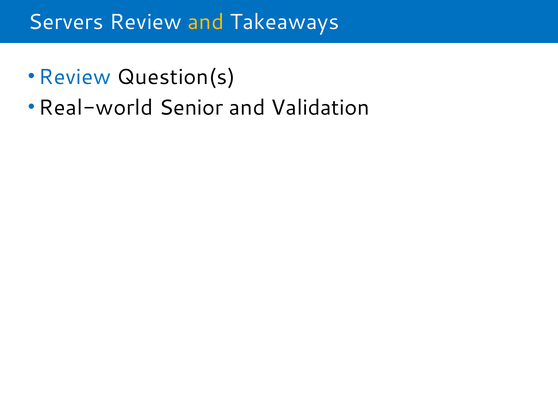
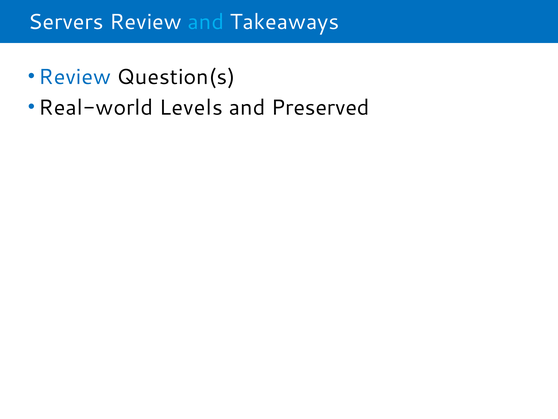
and at (206, 22) colour: yellow -> light blue
Senior: Senior -> Levels
Validation: Validation -> Preserved
